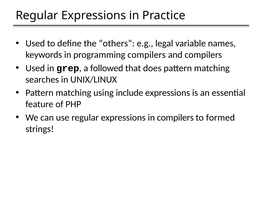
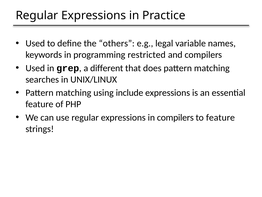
programming compilers: compilers -> restricted
followed: followed -> different
to formed: formed -> feature
